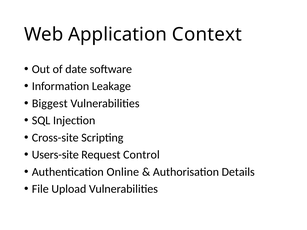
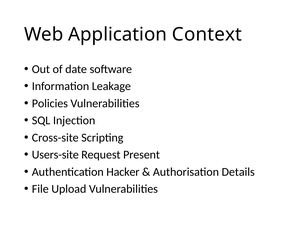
Biggest: Biggest -> Policies
Control: Control -> Present
Online: Online -> Hacker
